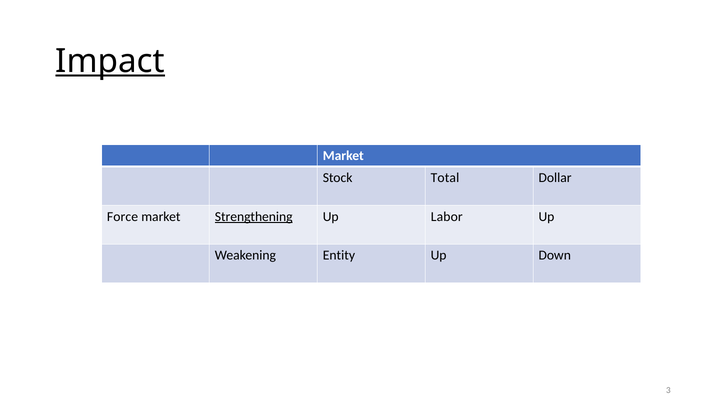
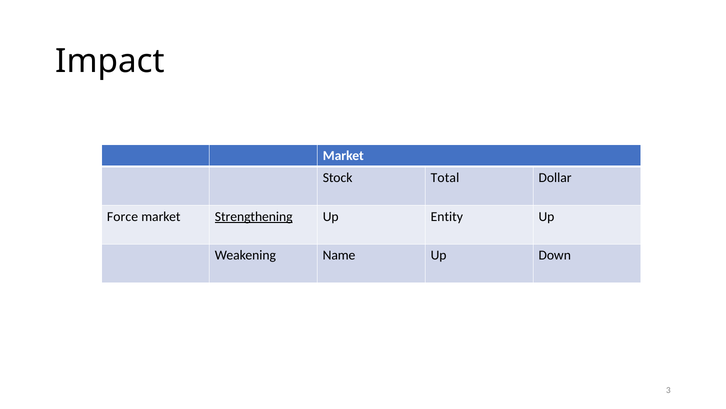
Impact underline: present -> none
Labor: Labor -> Entity
Entity: Entity -> Name
